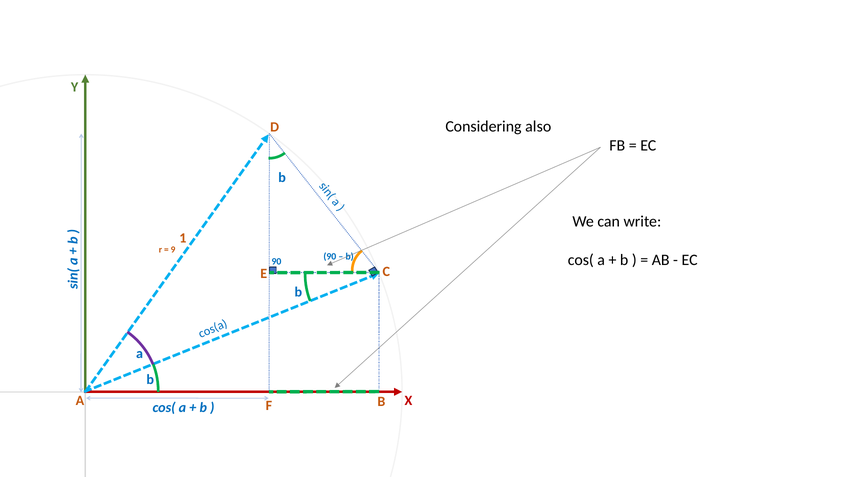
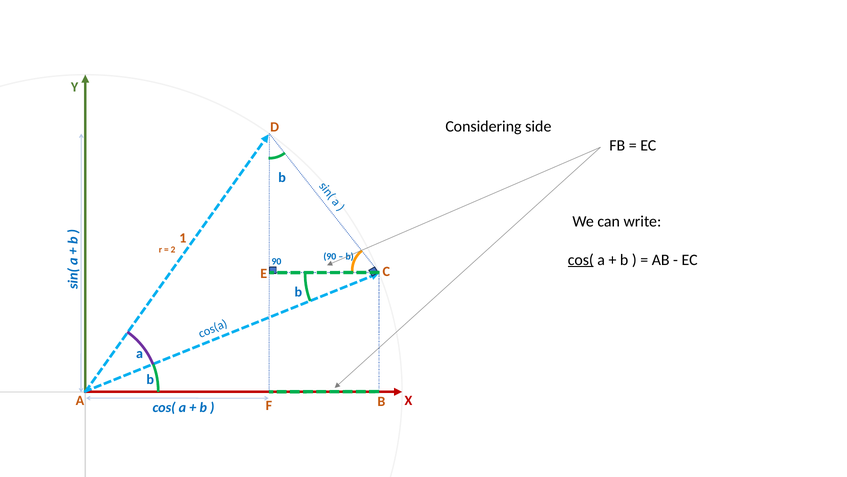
also: also -> side
9: 9 -> 2
cos( at (581, 260) underline: none -> present
